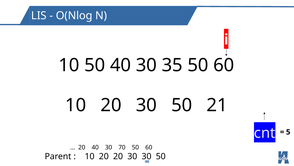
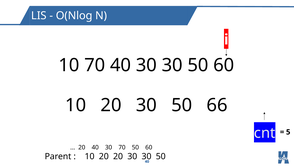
10 50: 50 -> 70
40 30 35: 35 -> 30
21: 21 -> 66
